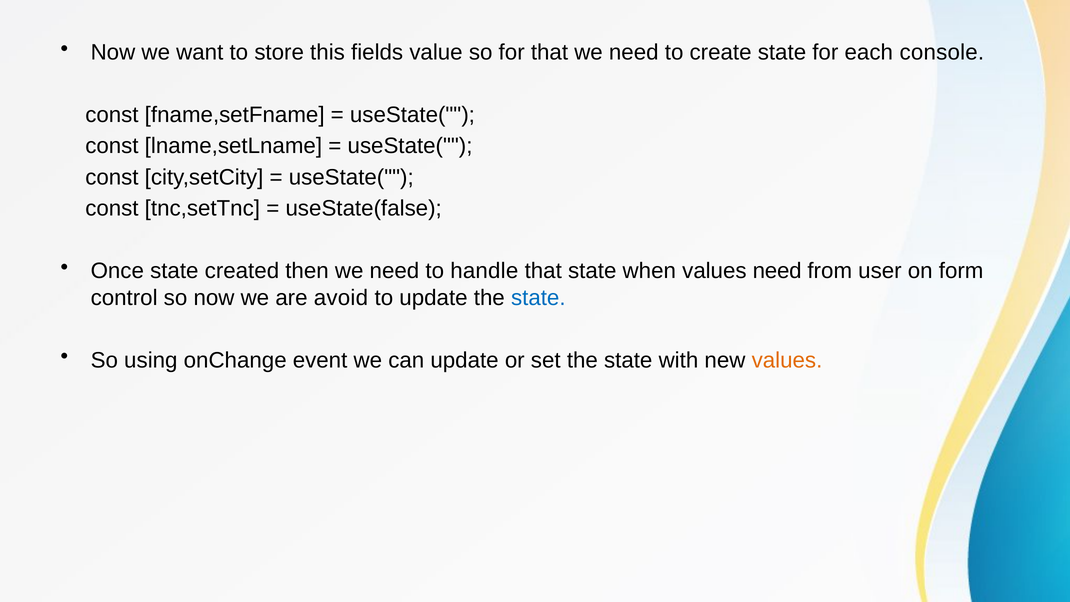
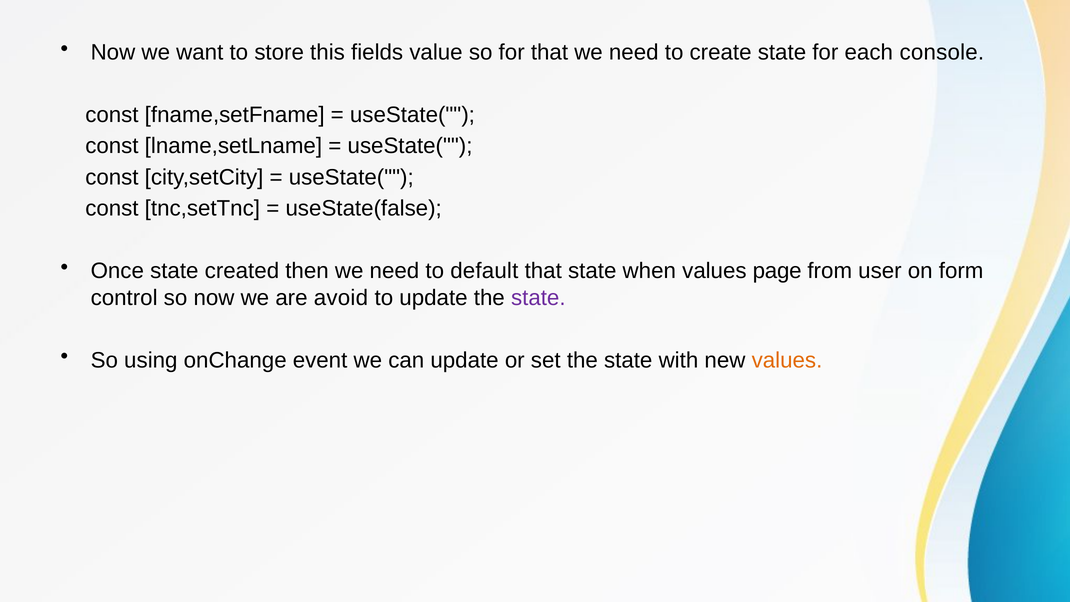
handle: handle -> default
values need: need -> page
state at (538, 298) colour: blue -> purple
